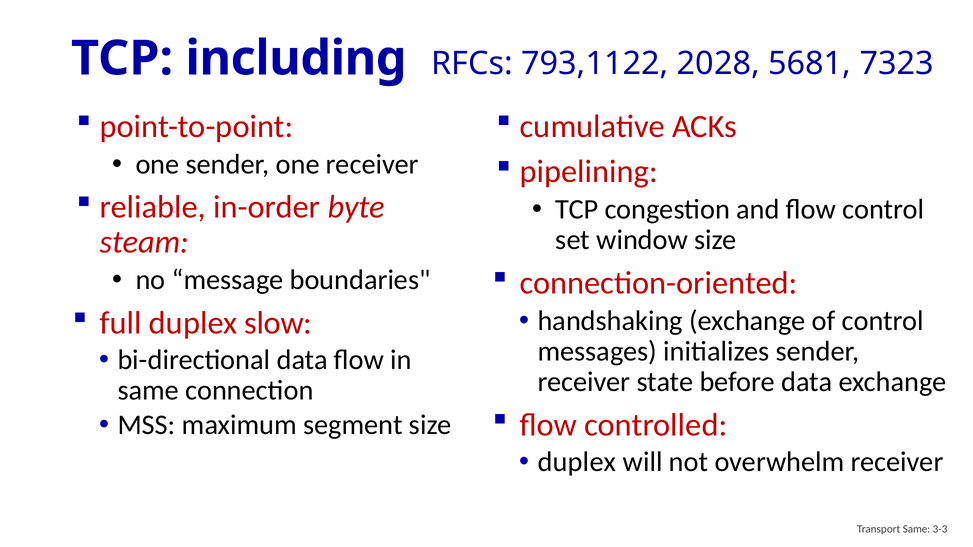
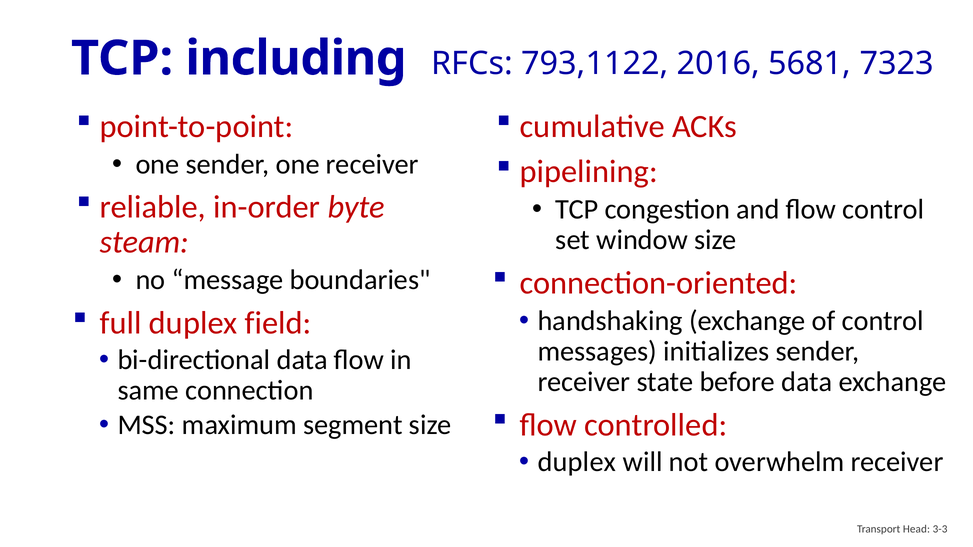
2028: 2028 -> 2016
slow: slow -> field
Transport Same: Same -> Head
